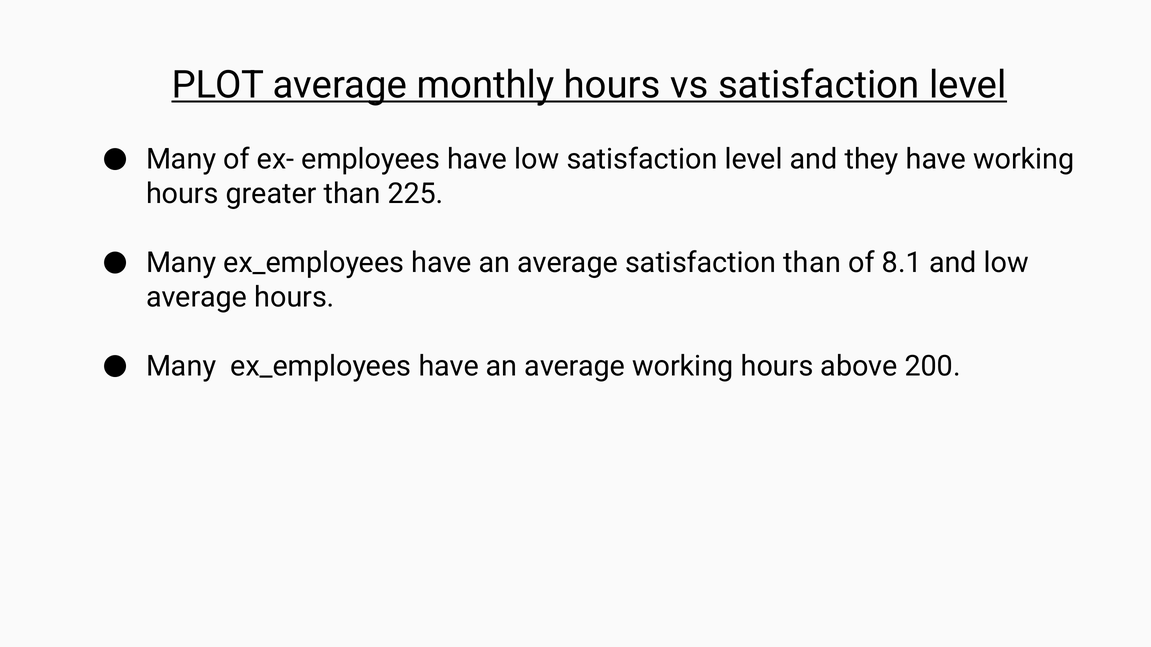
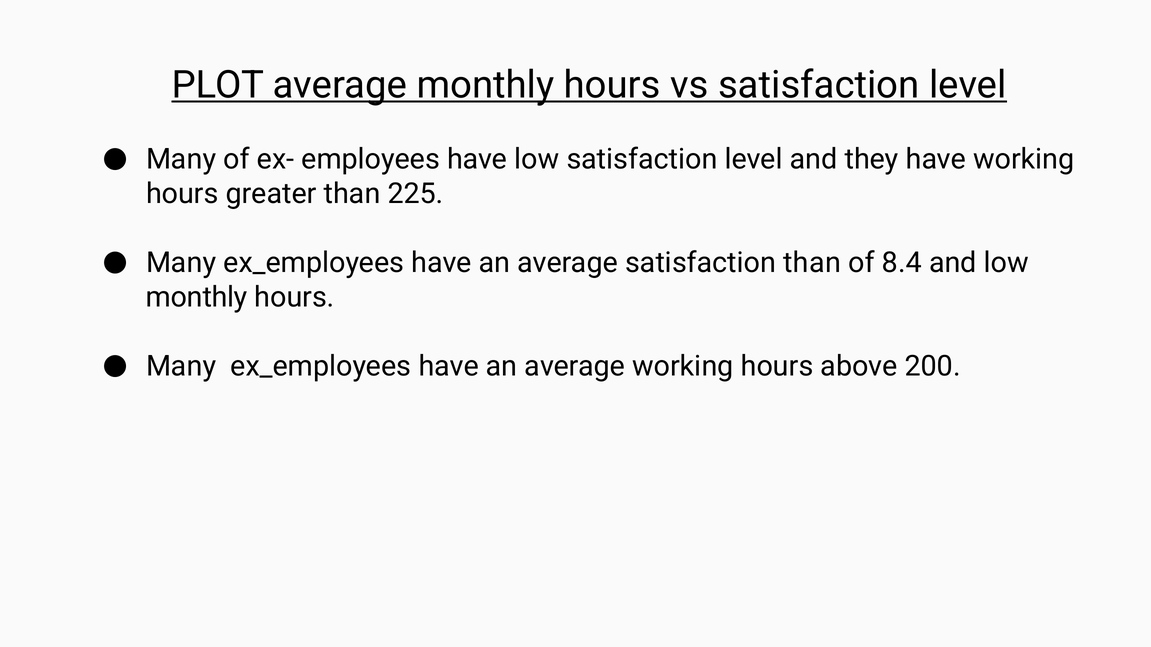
8.1: 8.1 -> 8.4
average at (197, 297): average -> monthly
